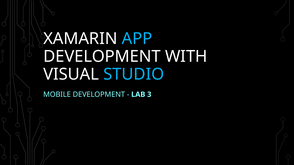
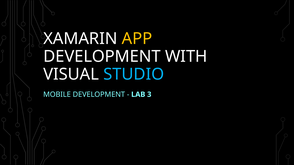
APP colour: light blue -> yellow
